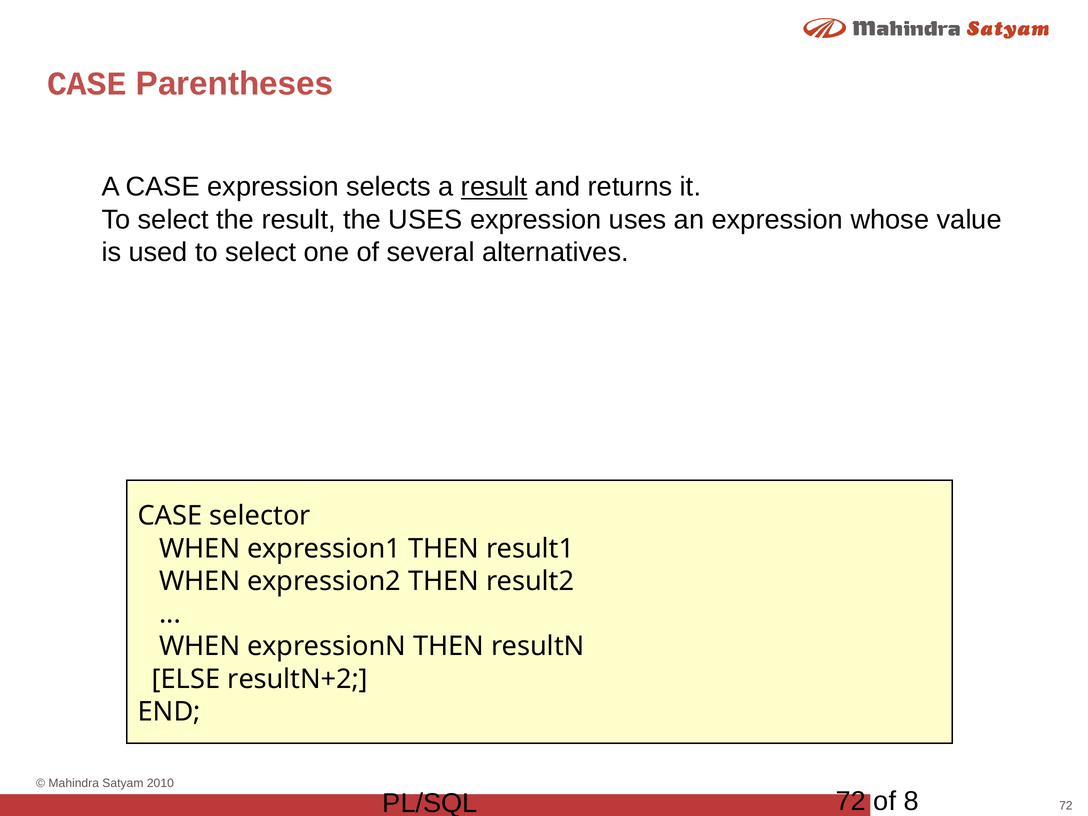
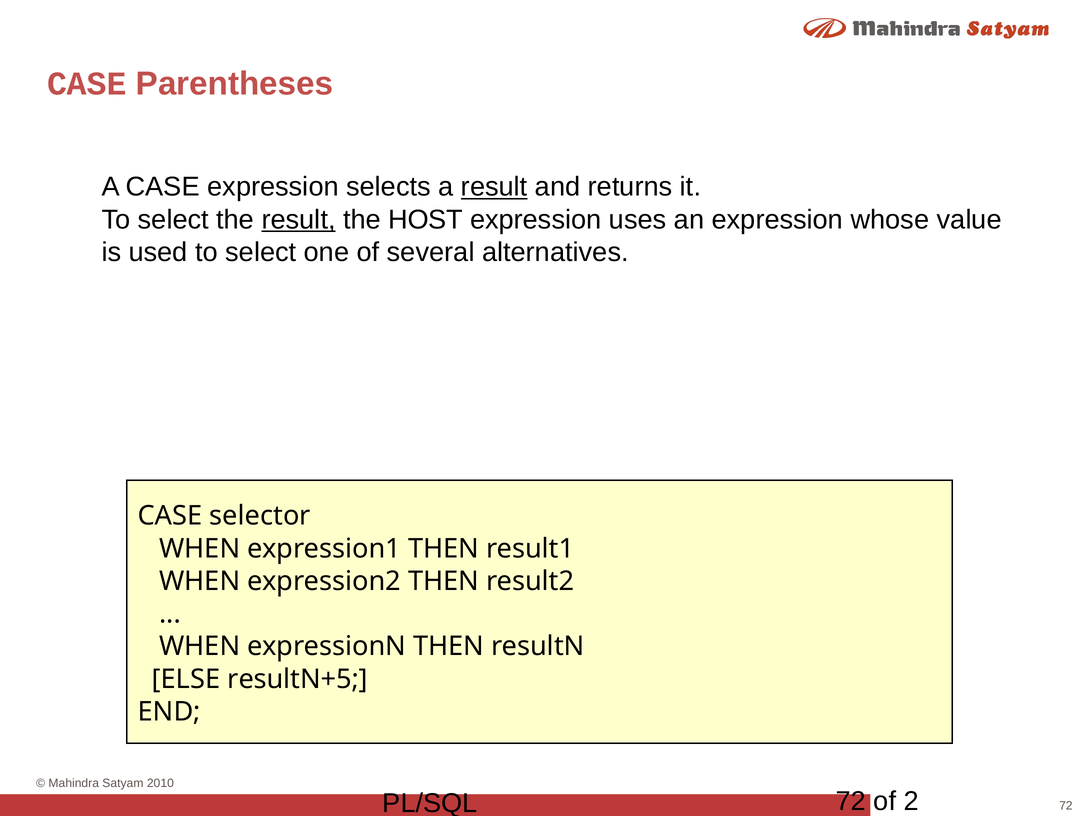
result at (299, 220) underline: none -> present
the USES: USES -> HOST
resultN+2: resultN+2 -> resultN+5
8: 8 -> 2
